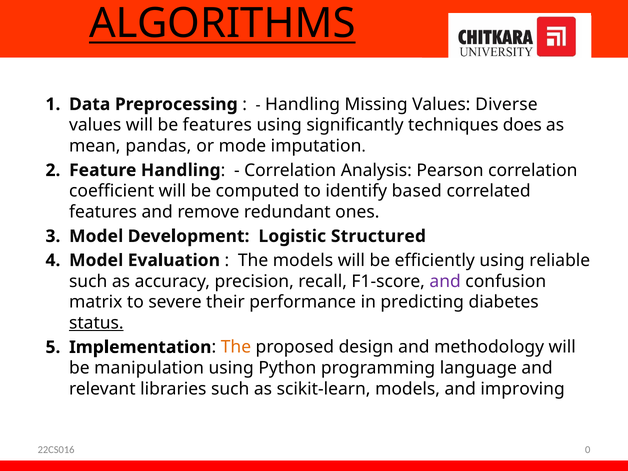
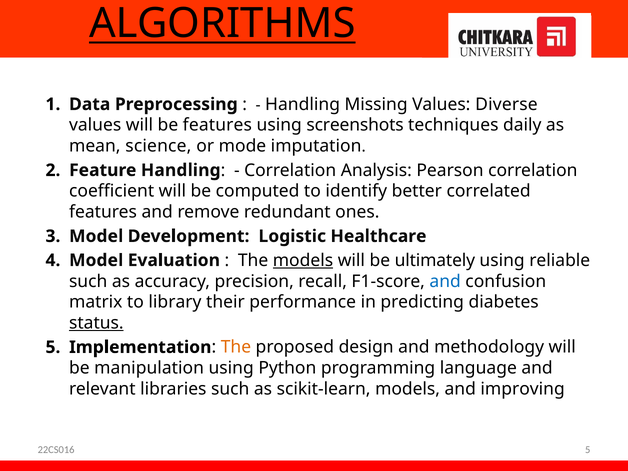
significantly: significantly -> screenshots
does: does -> daily
pandas: pandas -> science
based: based -> better
Structured: Structured -> Healthcare
models at (303, 260) underline: none -> present
efficiently: efficiently -> ultimately
and at (445, 281) colour: purple -> blue
severe: severe -> library
22CS016 0: 0 -> 5
